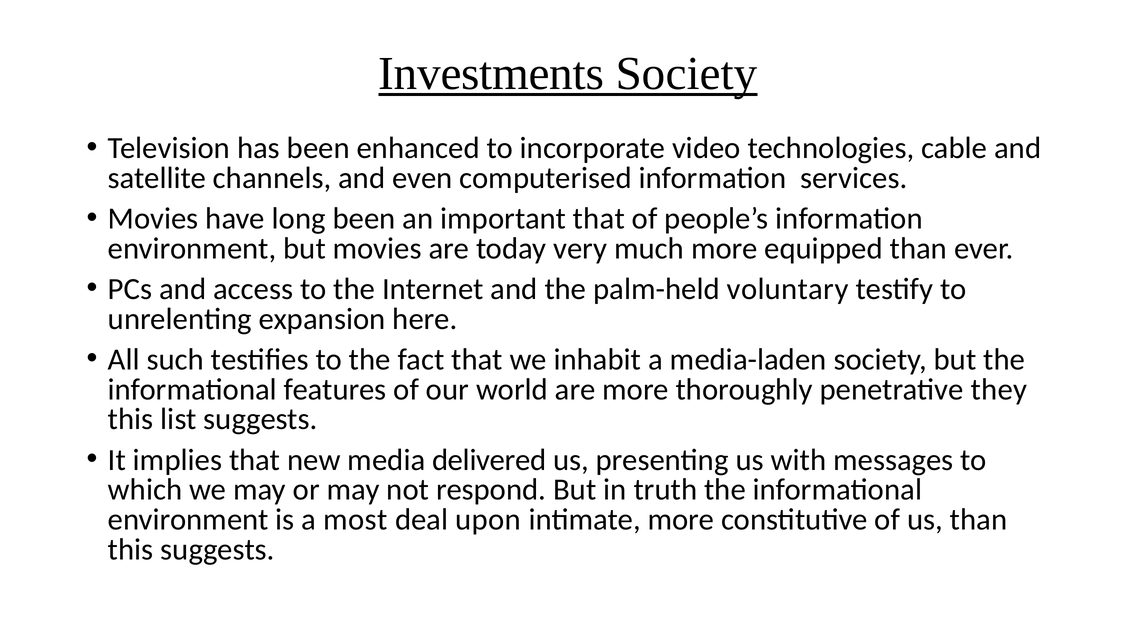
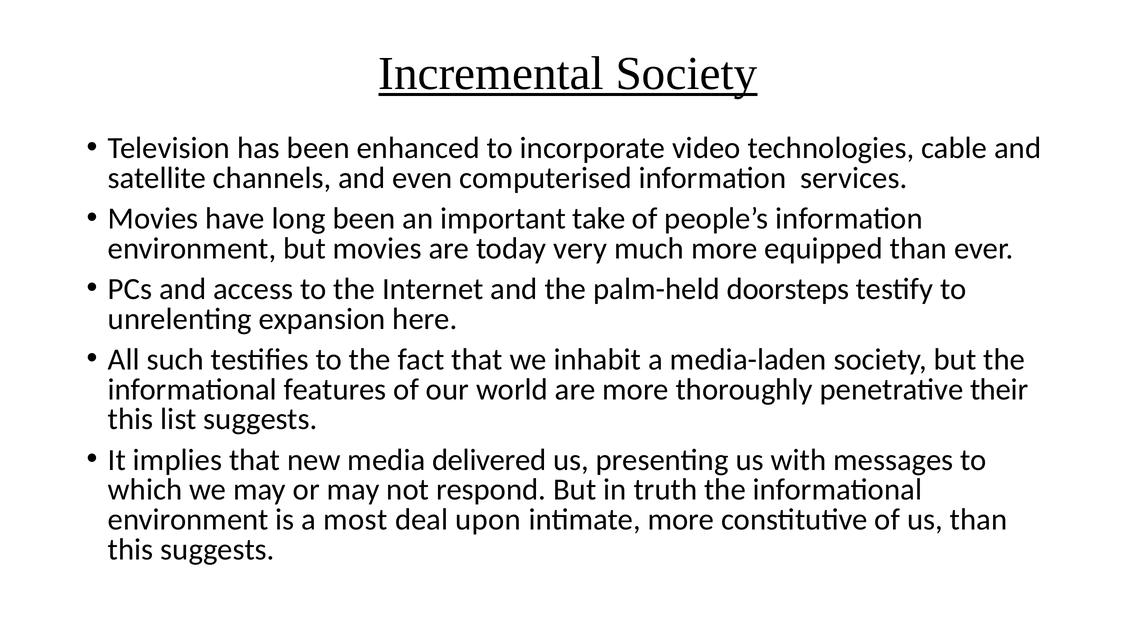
Investments: Investments -> Incremental
important that: that -> take
voluntary: voluntary -> doorsteps
they: they -> their
